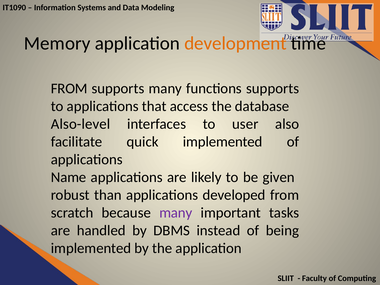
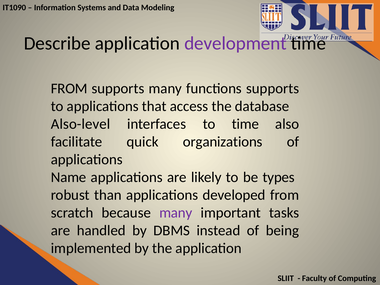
Memory: Memory -> Describe
development colour: orange -> purple
to user: user -> time
quick implemented: implemented -> organizations
given: given -> types
